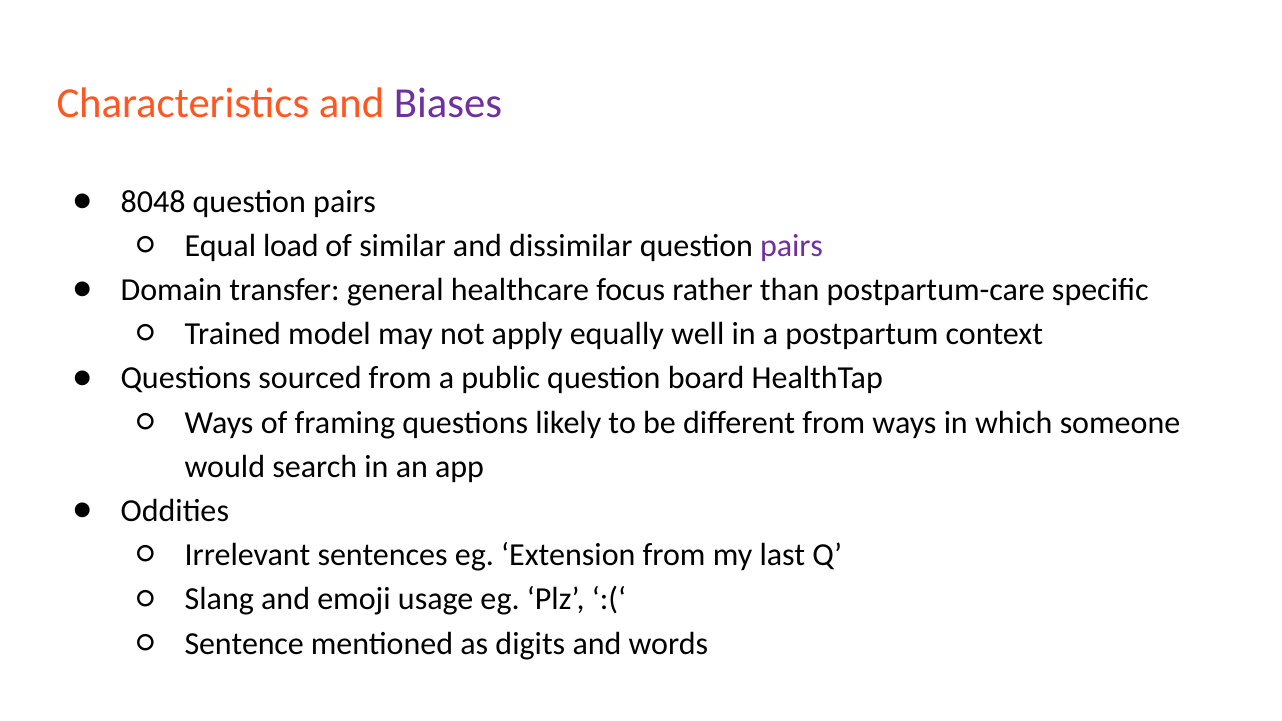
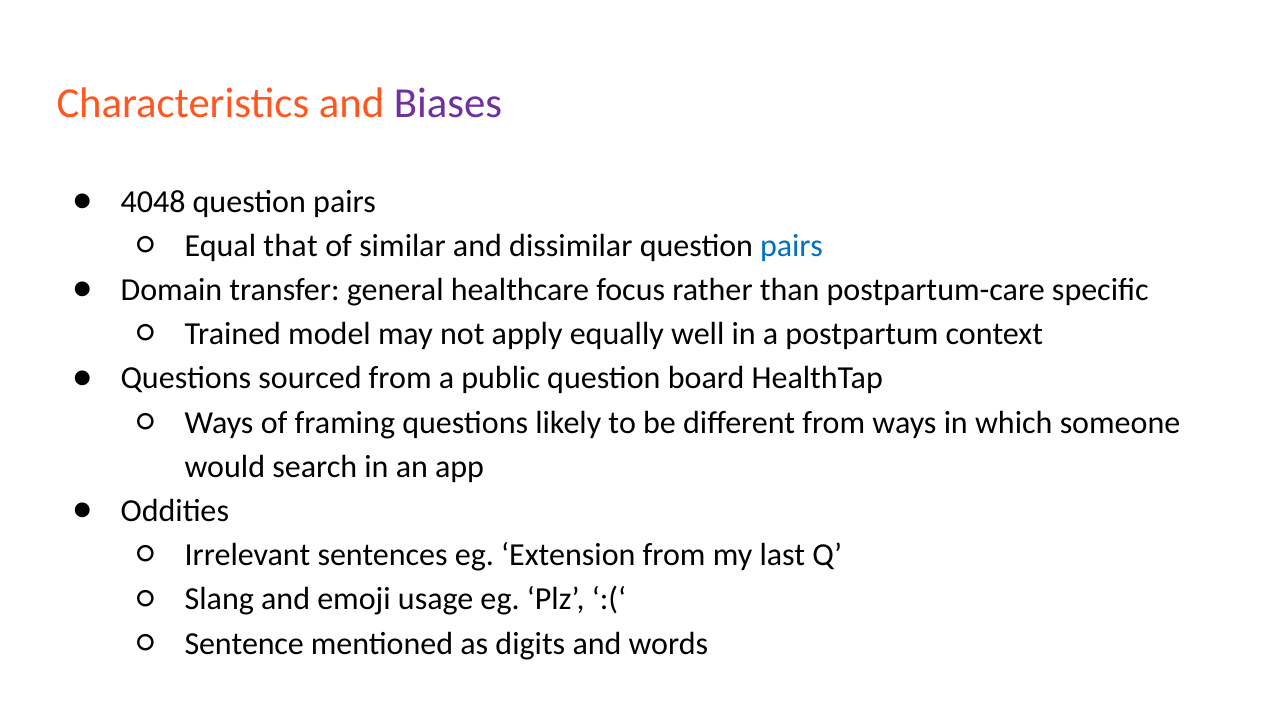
8048: 8048 -> 4048
load: load -> that
pairs at (792, 246) colour: purple -> blue
